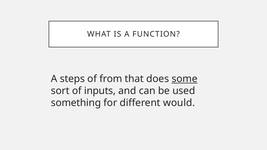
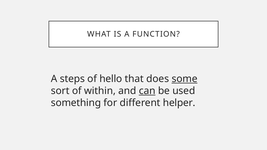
from: from -> hello
inputs: inputs -> within
can underline: none -> present
would: would -> helper
